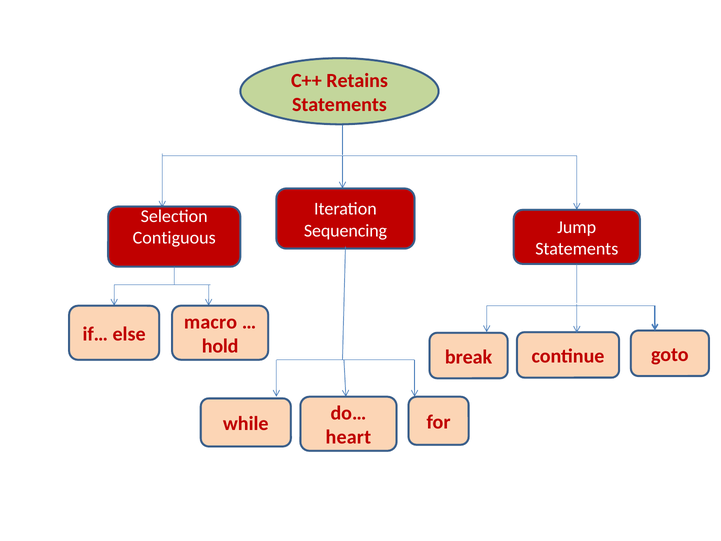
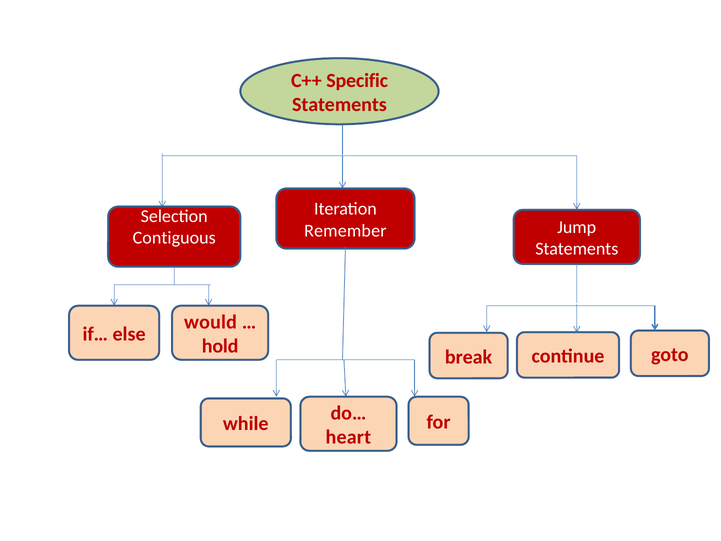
Retains: Retains -> Specific
Sequencing: Sequencing -> Remember
macro: macro -> would
